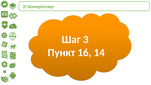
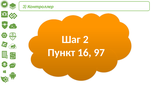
Шаг 3: 3 -> 2
14: 14 -> 97
